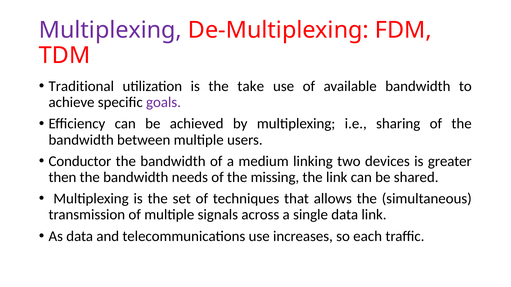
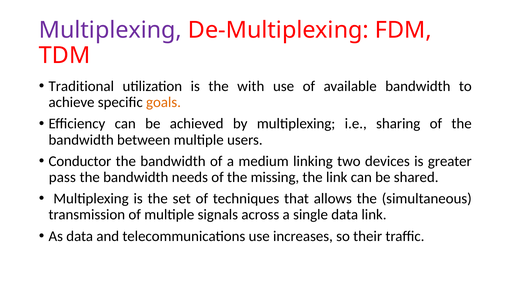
take: take -> with
goals colour: purple -> orange
then: then -> pass
each: each -> their
